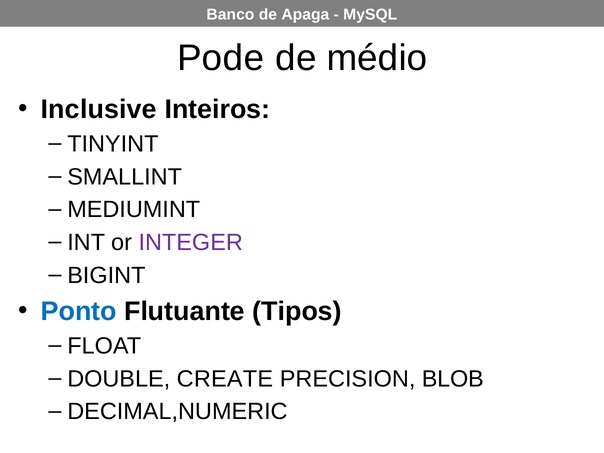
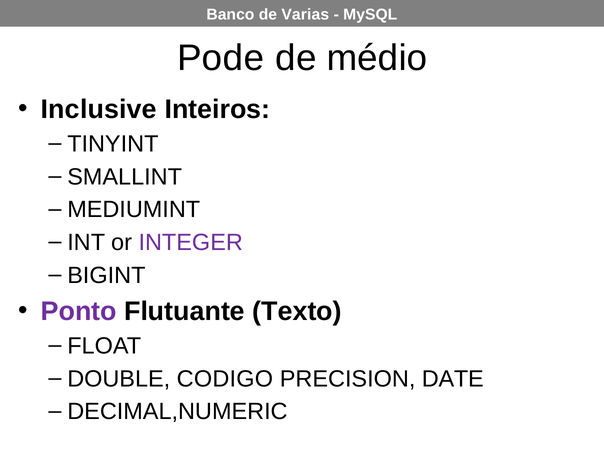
Apaga: Apaga -> Varias
Ponto colour: blue -> purple
Tipos: Tipos -> Texto
CREATE: CREATE -> CODIGO
BLOB: BLOB -> DATE
